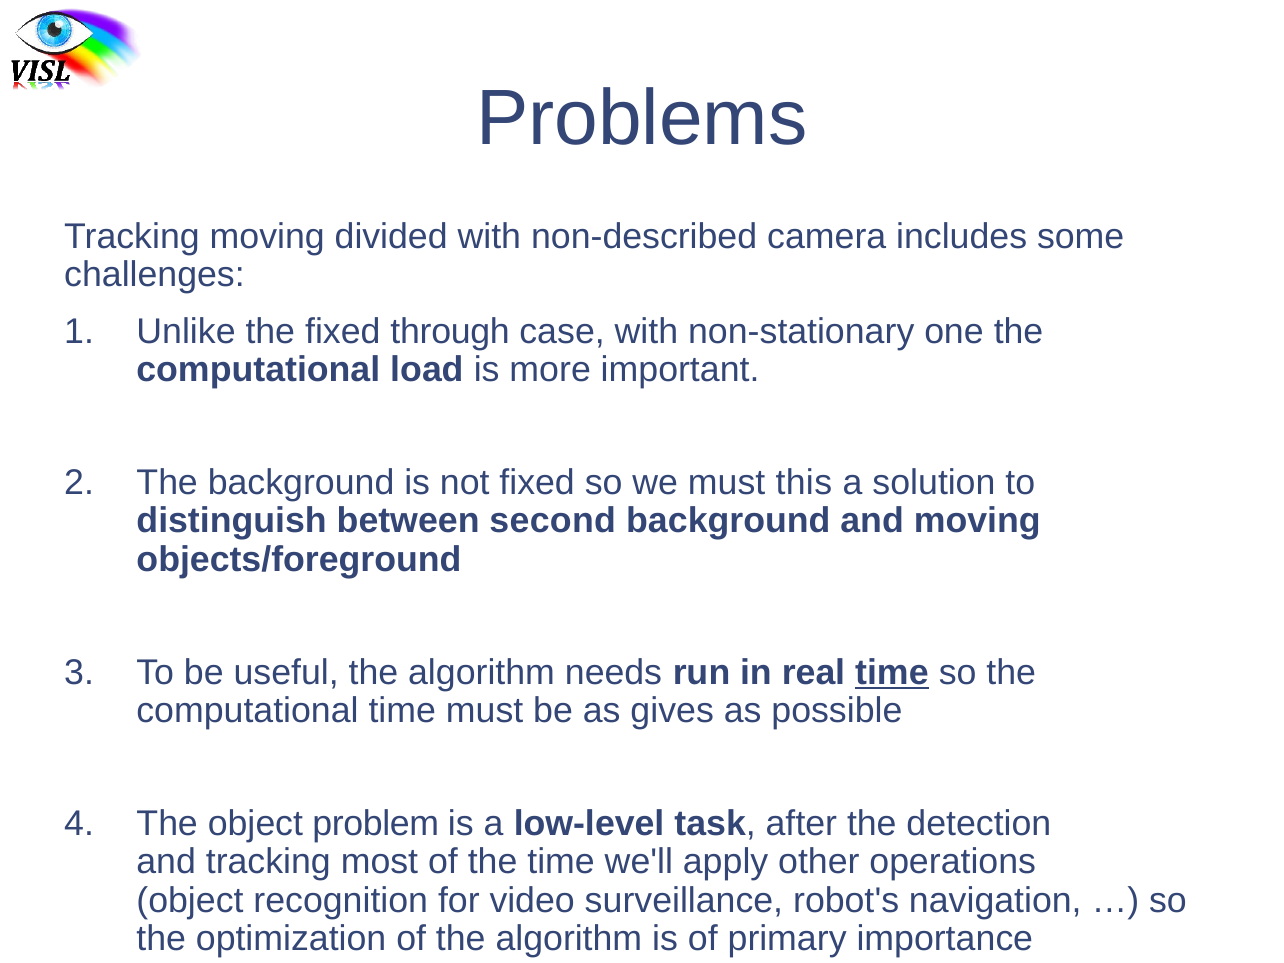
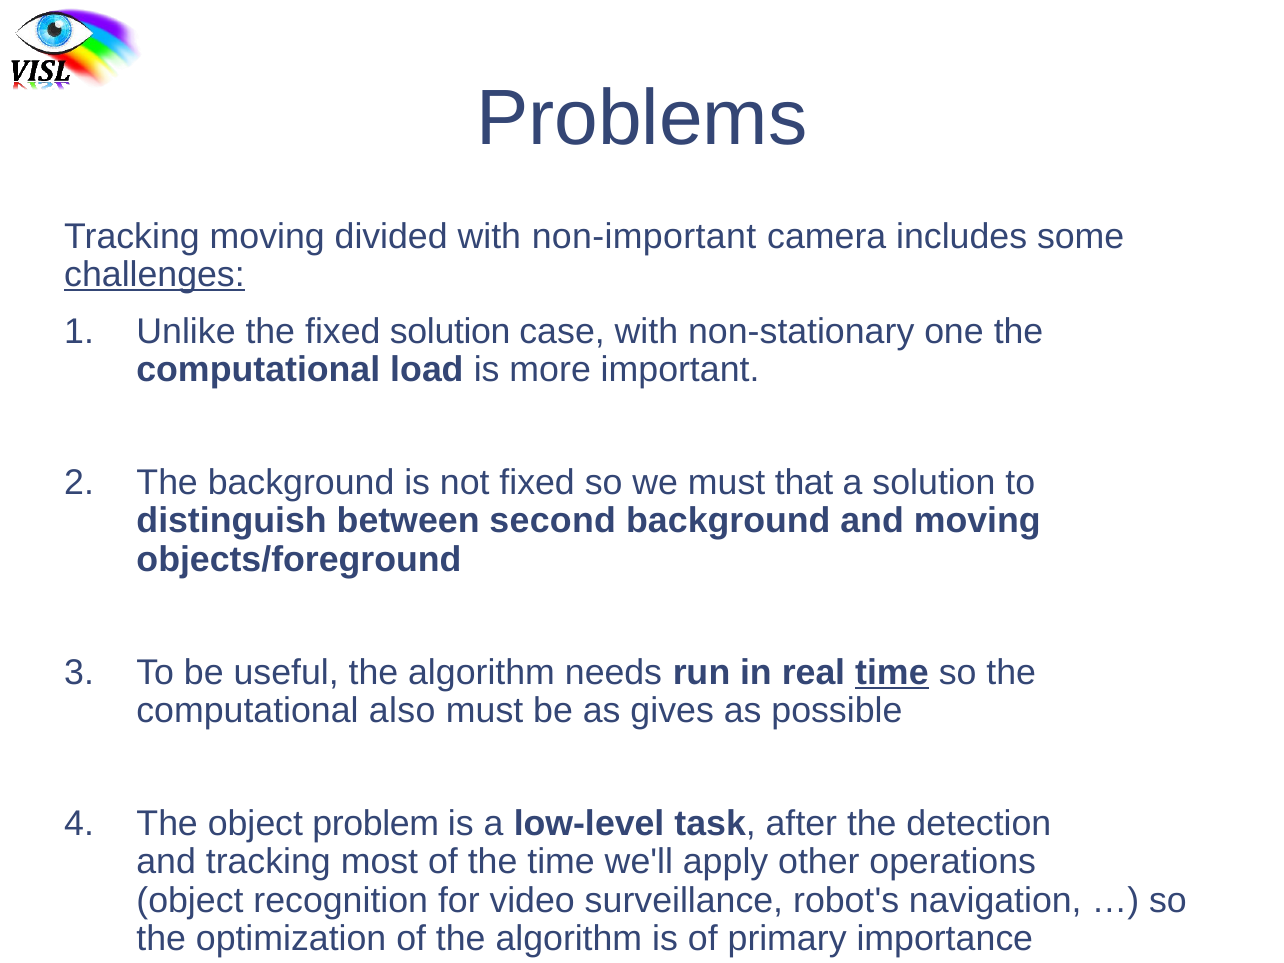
non-described: non-described -> non-important
challenges underline: none -> present
fixed through: through -> solution
this: this -> that
computational time: time -> also
